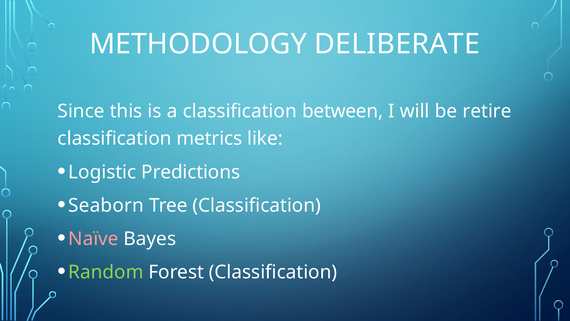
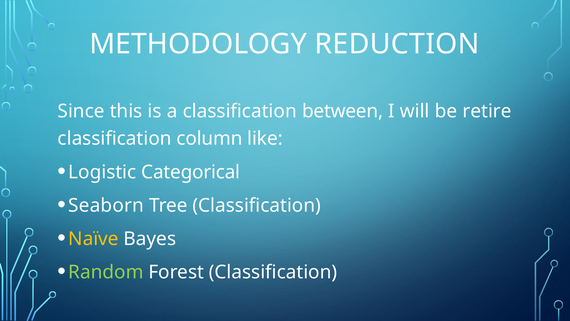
DELIBERATE: DELIBERATE -> REDUCTION
metrics: metrics -> column
Predictions: Predictions -> Categorical
Naïve colour: pink -> yellow
